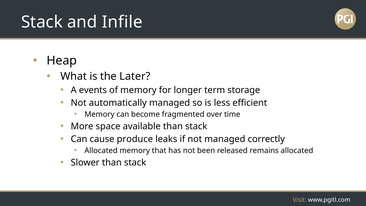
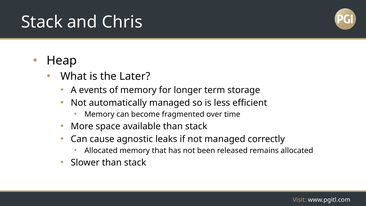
Infile: Infile -> Chris
produce: produce -> agnostic
